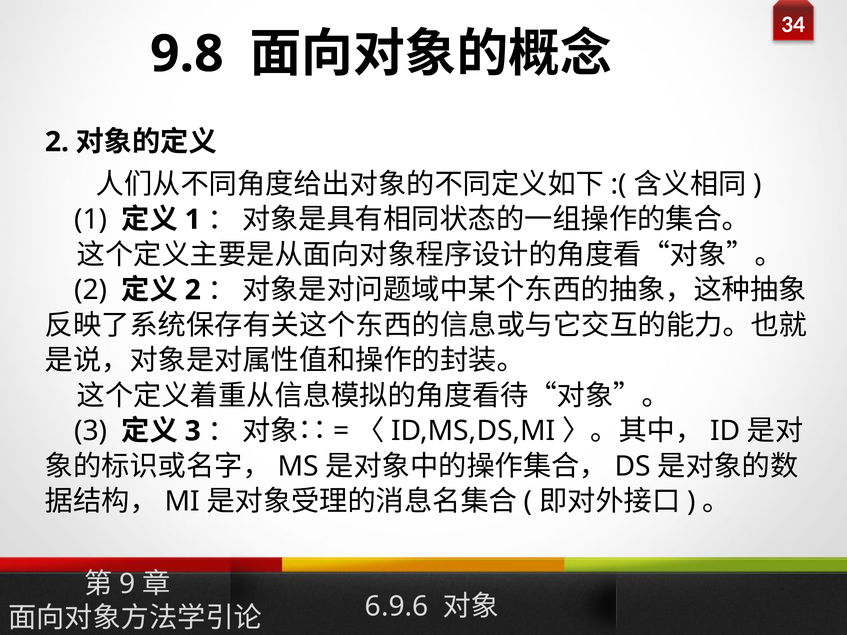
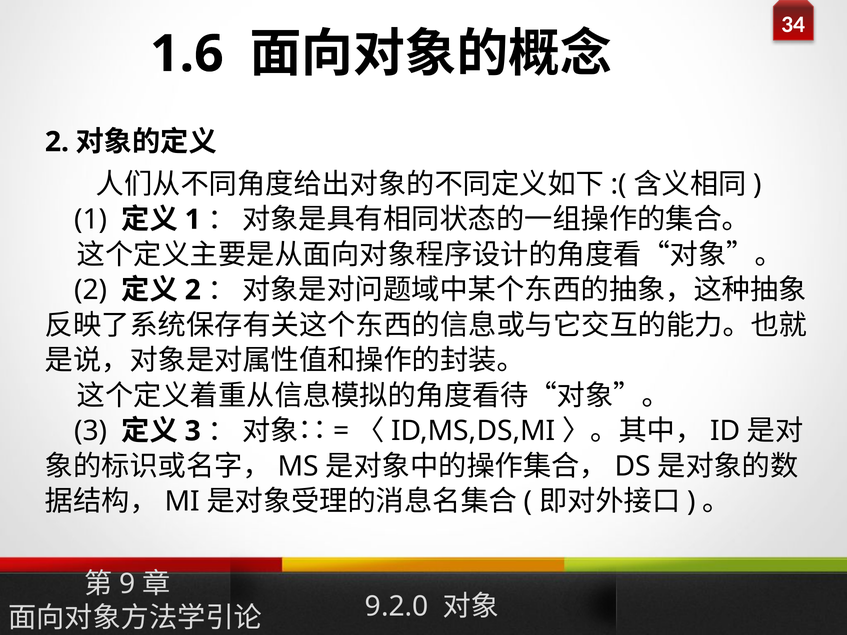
9.8: 9.8 -> 1.6
6.9.6: 6.9.6 -> 9.2.0
